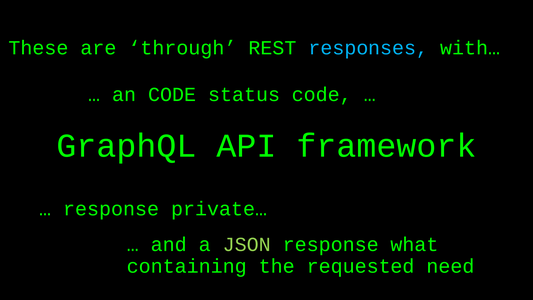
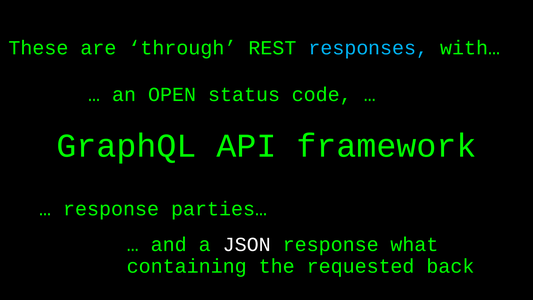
an CODE: CODE -> OPEN
private…: private… -> parties…
JSON colour: light green -> white
need: need -> back
